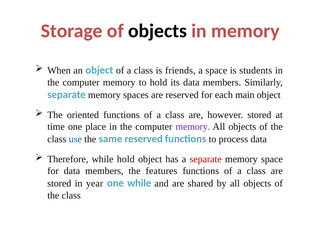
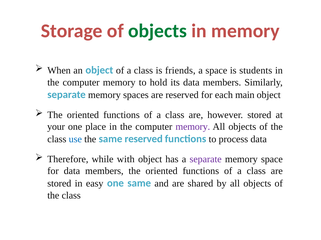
objects at (158, 31) colour: black -> green
time: time -> your
while hold: hold -> with
separate at (206, 160) colour: red -> purple
members the features: features -> oriented
year: year -> easy
one while: while -> same
